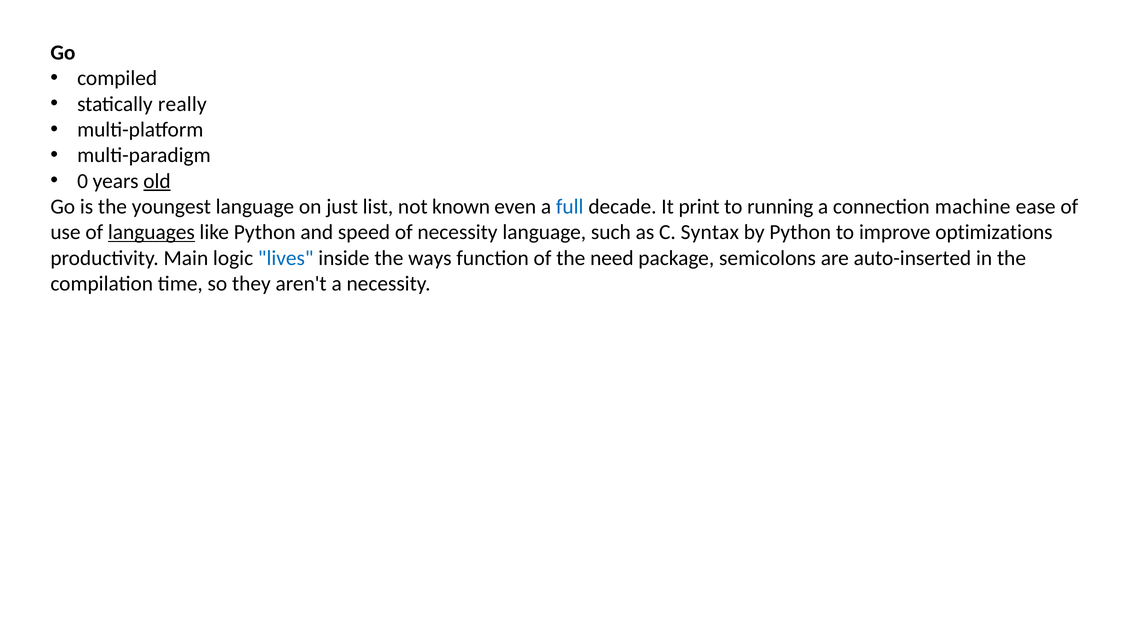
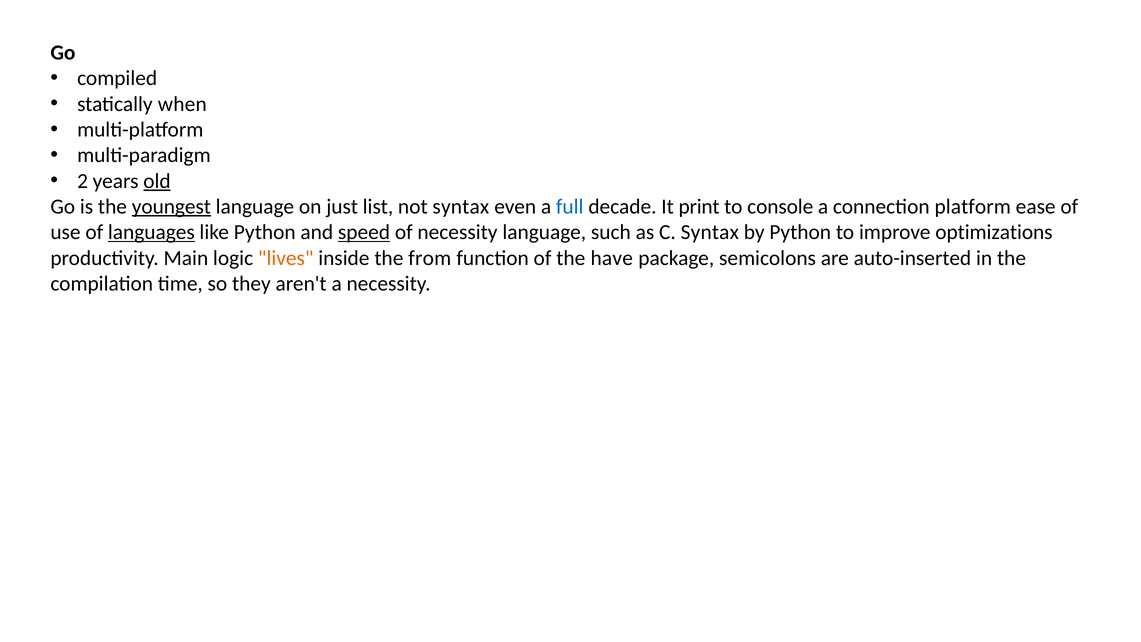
really: really -> when
0: 0 -> 2
youngest underline: none -> present
not known: known -> syntax
running: running -> console
machine: machine -> platform
speed underline: none -> present
lives colour: blue -> orange
ways: ways -> from
need: need -> have
